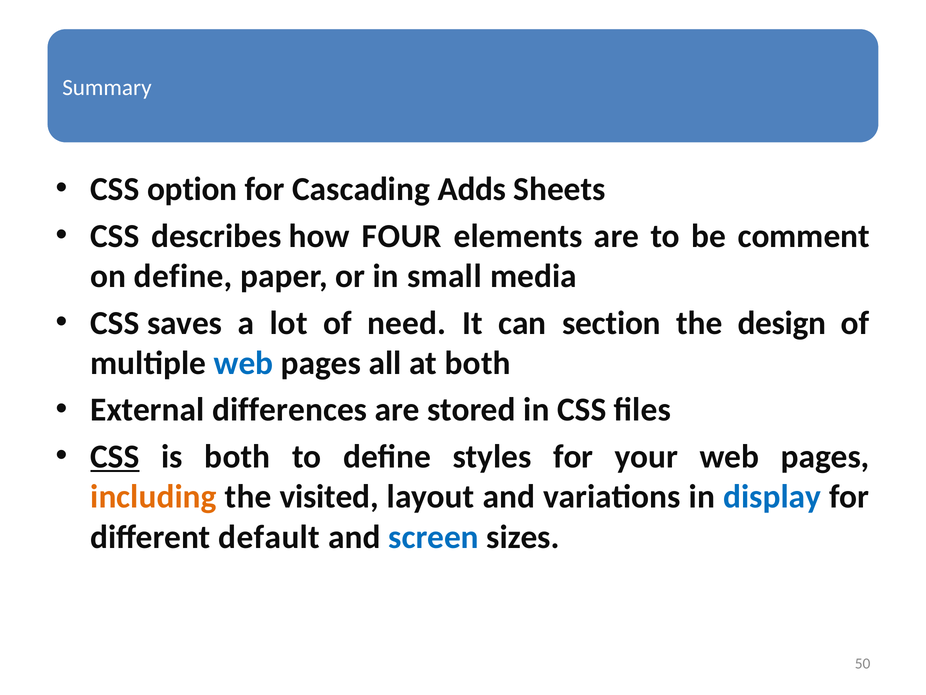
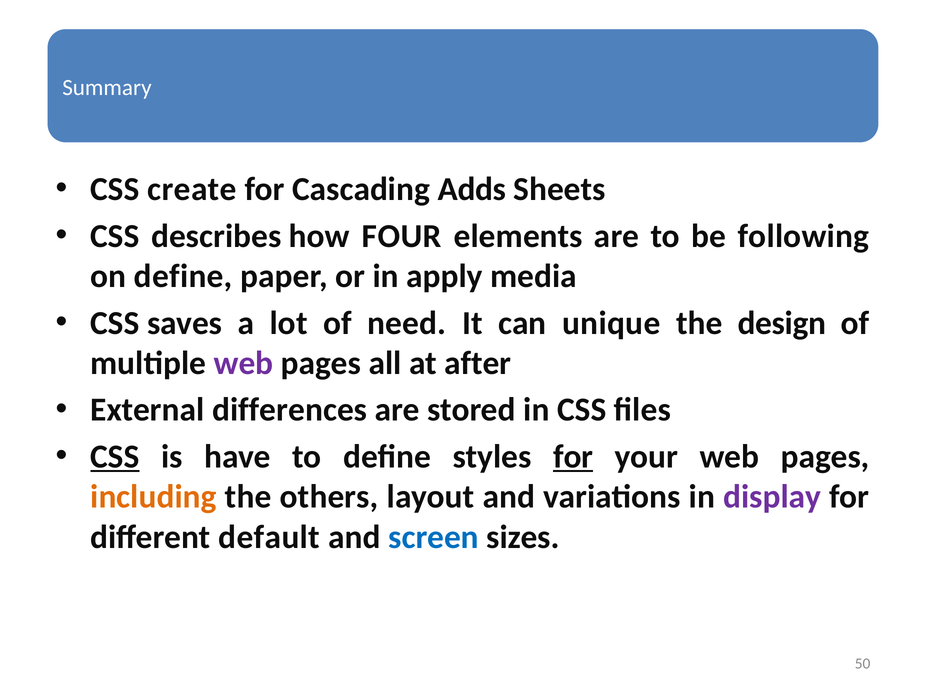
option: option -> create
comment: comment -> following
small: small -> apply
section: section -> unique
web at (244, 363) colour: blue -> purple
at both: both -> after
is both: both -> have
for at (573, 456) underline: none -> present
visited: visited -> others
display colour: blue -> purple
